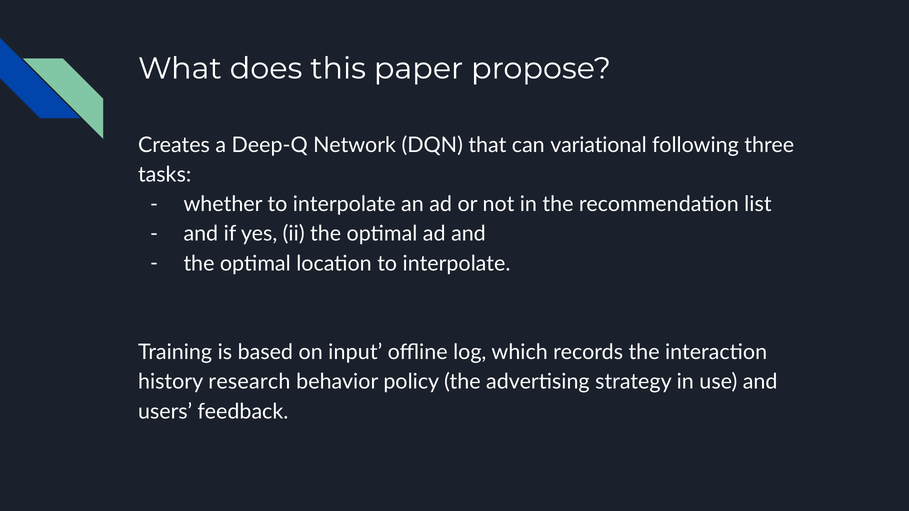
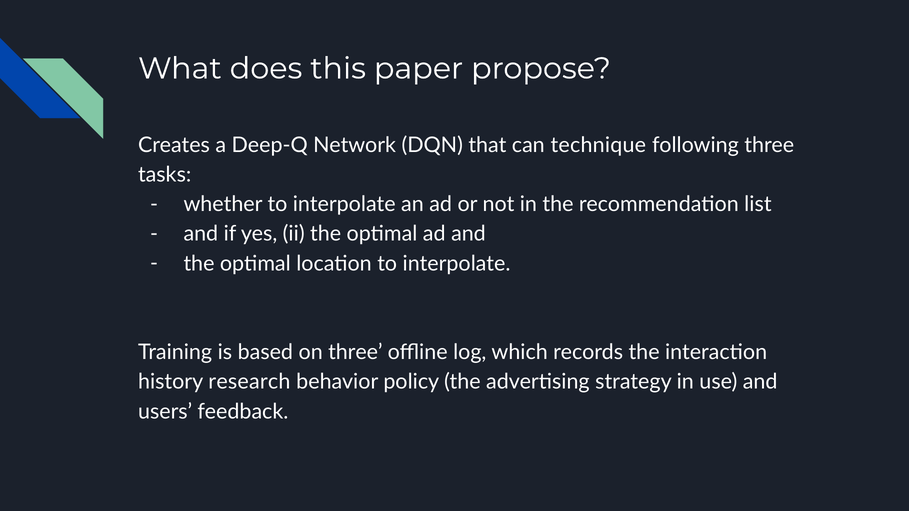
variational: variational -> technique
on input: input -> three
